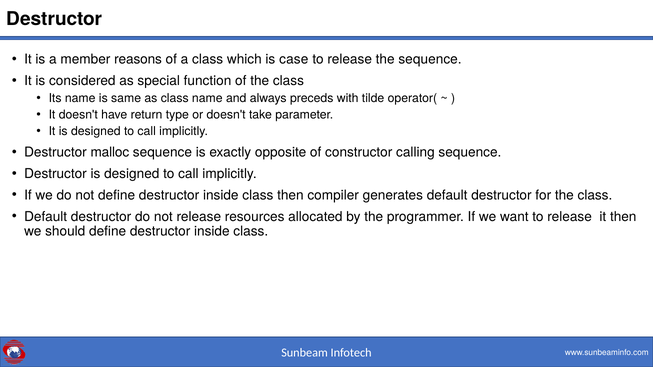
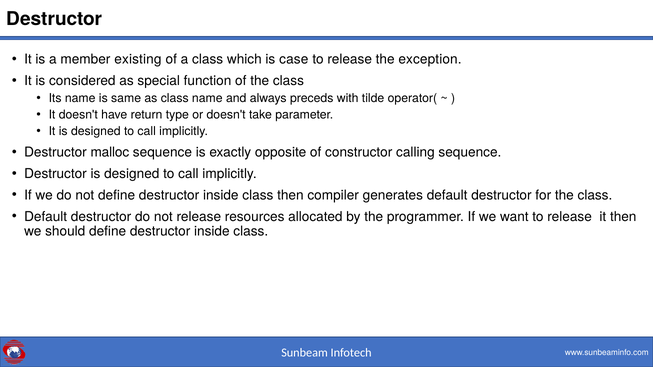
reasons: reasons -> existing
the sequence: sequence -> exception
